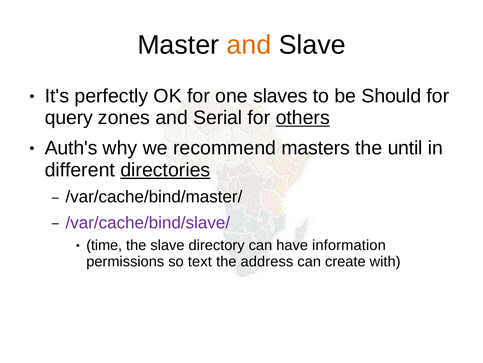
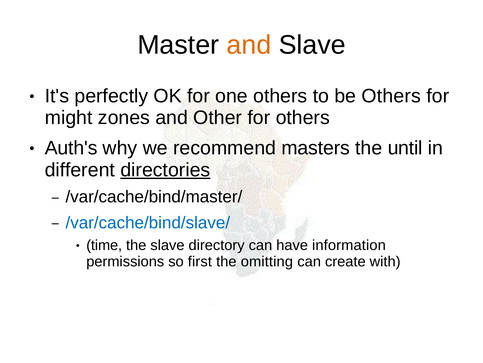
one slaves: slaves -> others
be Should: Should -> Others
query: query -> might
Serial: Serial -> Other
others at (303, 118) underline: present -> none
/var/cache/bind/slave/ colour: purple -> blue
text: text -> first
address: address -> omitting
